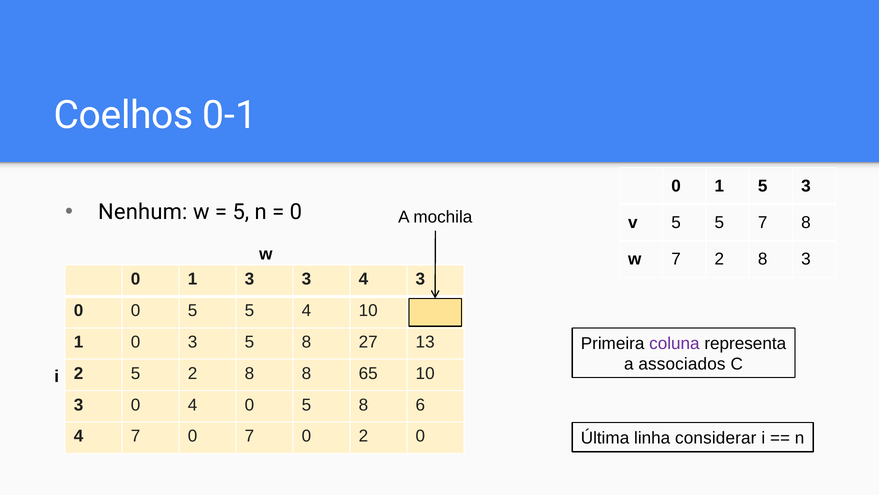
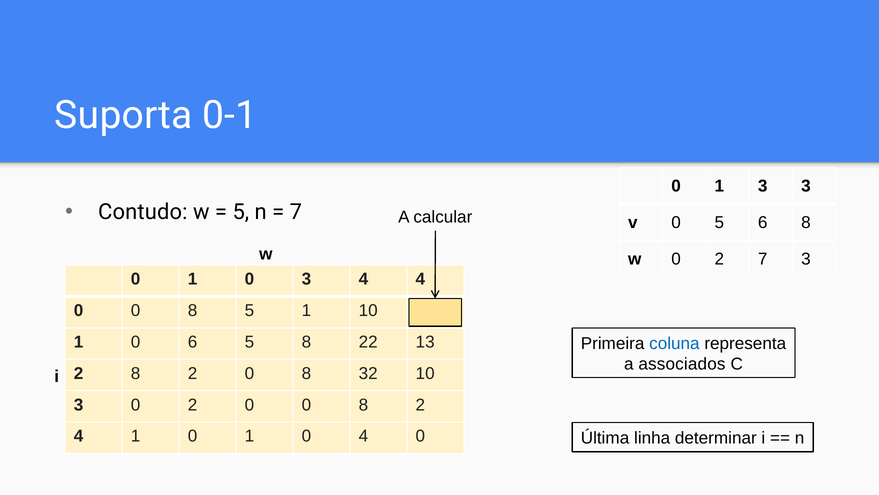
Coelhos: Coelhos -> Suporta
1 5: 5 -> 3
Nenhum: Nenhum -> Contudo
0 at (296, 212): 0 -> 7
mochila: mochila -> calcular
v 5: 5 -> 0
5 7: 7 -> 6
w 7: 7 -> 0
8 at (763, 259): 8 -> 7
3 at (249, 279): 3 -> 0
4 3: 3 -> 4
5 at (193, 310): 5 -> 8
5 4: 4 -> 1
0 3: 3 -> 6
27: 27 -> 22
coluna colour: purple -> blue
2 5: 5 -> 8
8 at (249, 373): 8 -> 0
65: 65 -> 32
3 0 4: 4 -> 2
5 at (306, 404): 5 -> 0
6 at (420, 404): 6 -> 2
4 7: 7 -> 1
7 at (249, 436): 7 -> 1
0 2: 2 -> 4
considerar: considerar -> determinar
